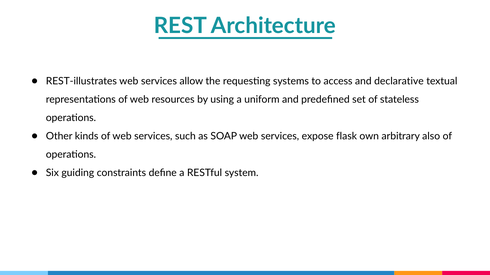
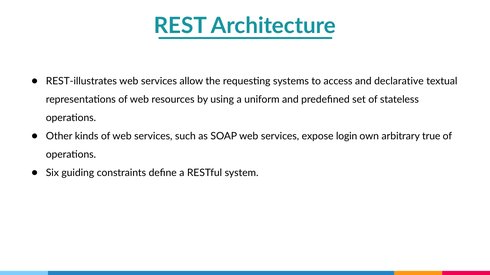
flask: flask -> login
also: also -> true
